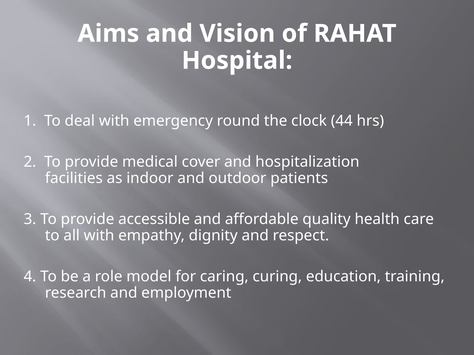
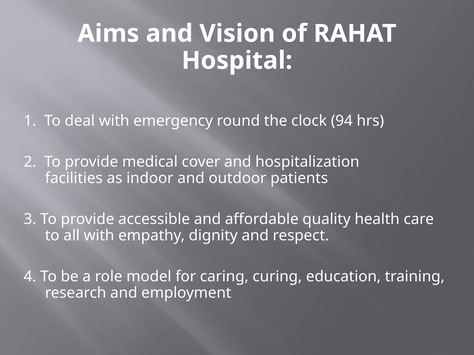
44: 44 -> 94
